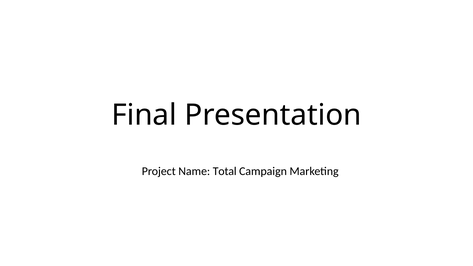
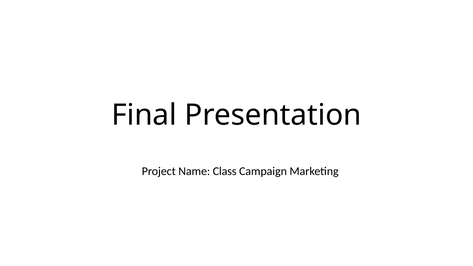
Total: Total -> Class
